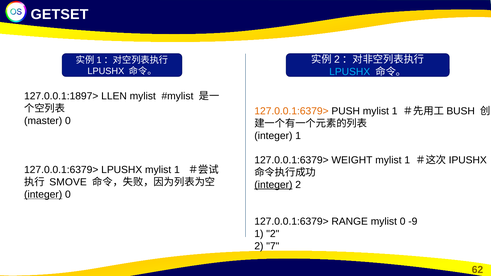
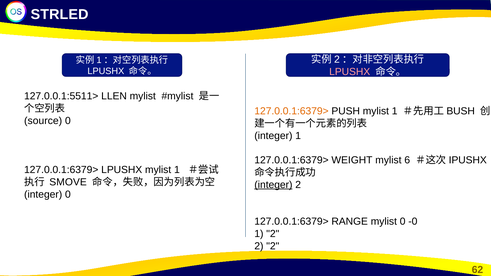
GETSET: GETSET -> STRLED
LPUSHX at (350, 72) colour: light blue -> pink
127.0.0.1:1897>: 127.0.0.1:1897> -> 127.0.0.1:5511>
master: master -> source
1 at (407, 160): 1 -> 6
integer at (43, 195) underline: present -> none
-9: -9 -> -0
7 at (273, 246): 7 -> 2
